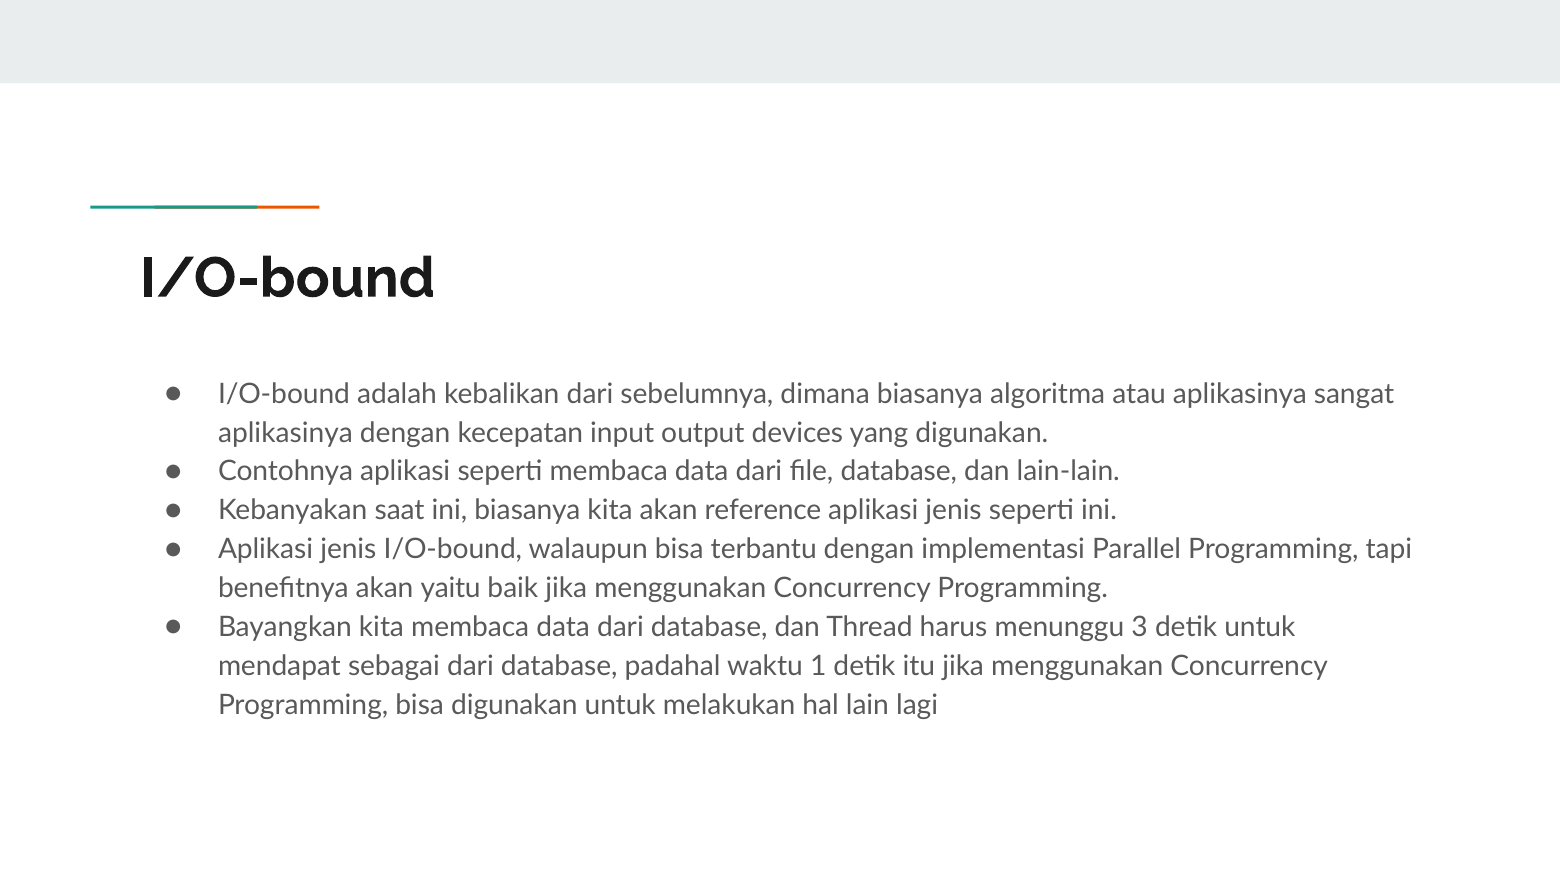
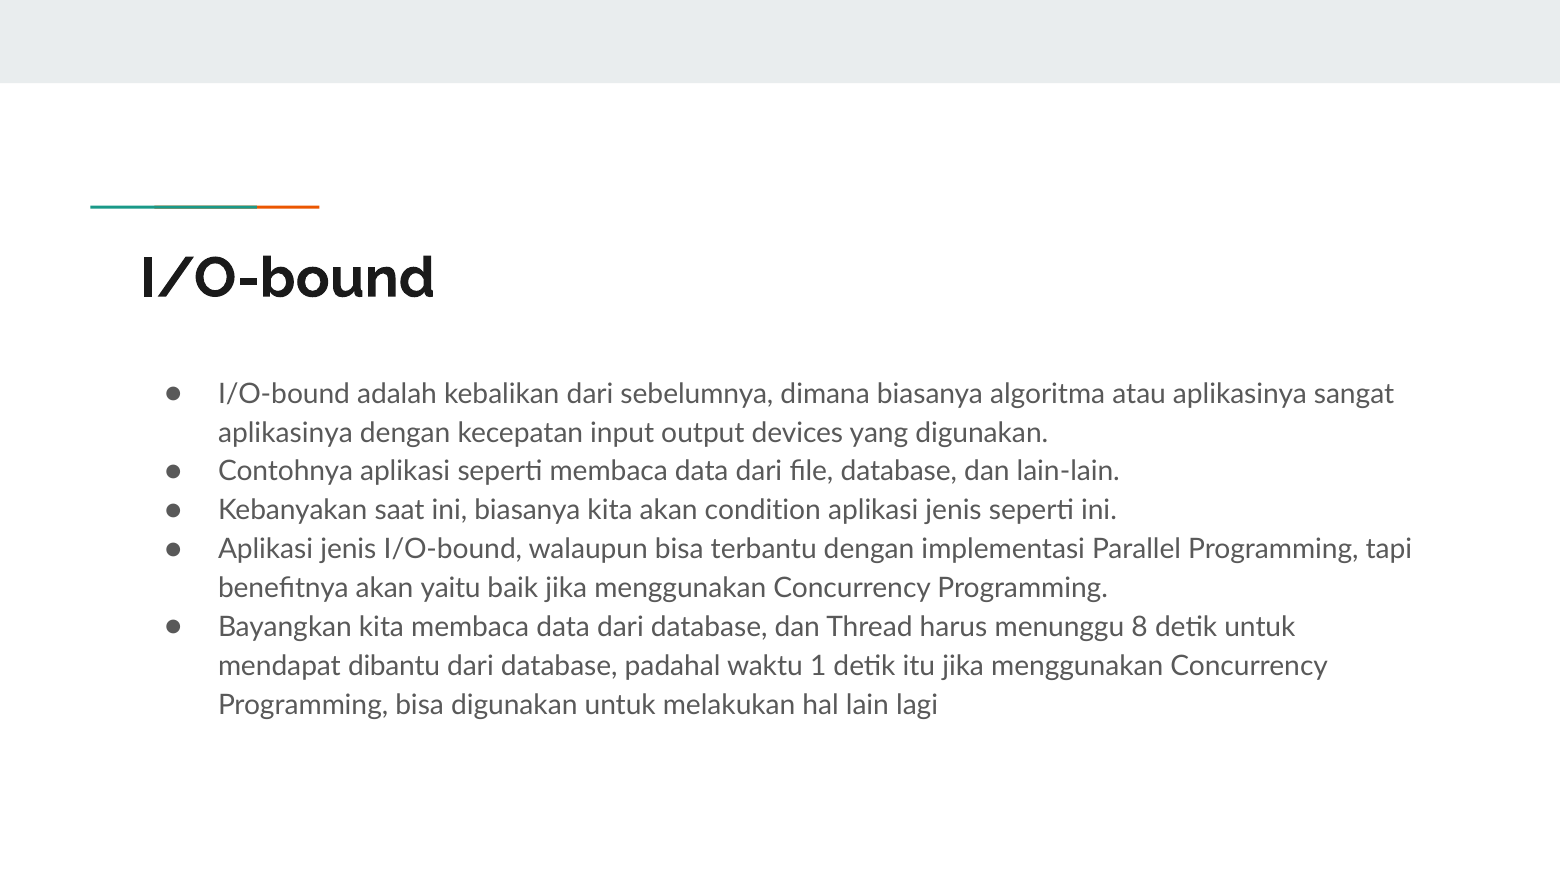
reference: reference -> condition
3: 3 -> 8
sebagai: sebagai -> dibantu
